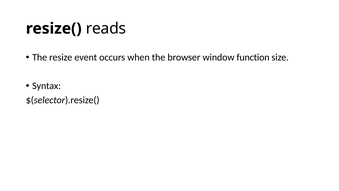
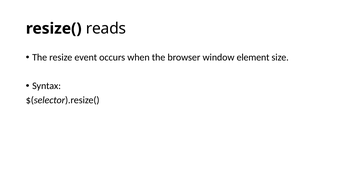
function: function -> element
